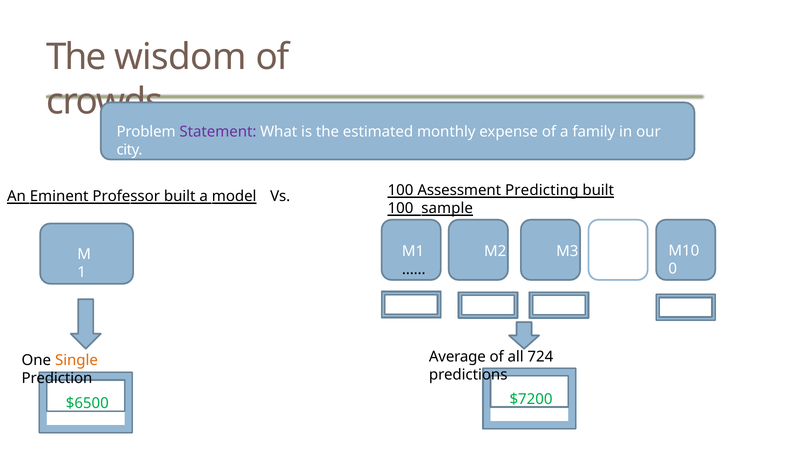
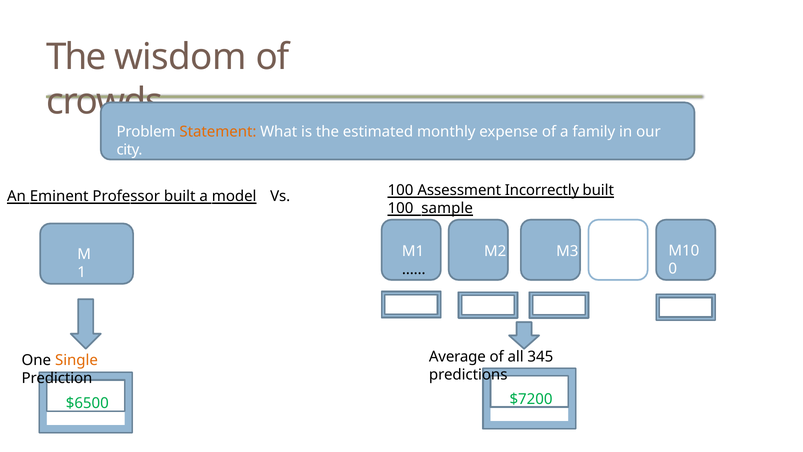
Statement colour: purple -> orange
Predicting: Predicting -> Incorrectly
724: 724 -> 345
